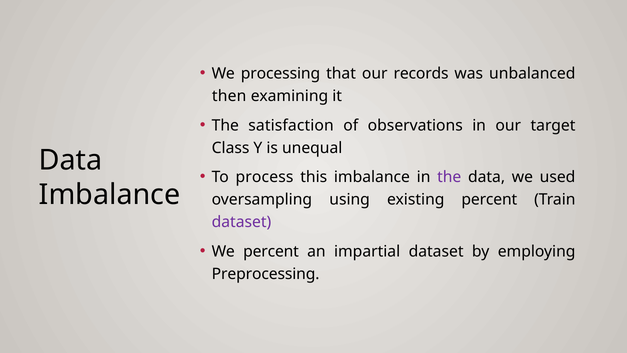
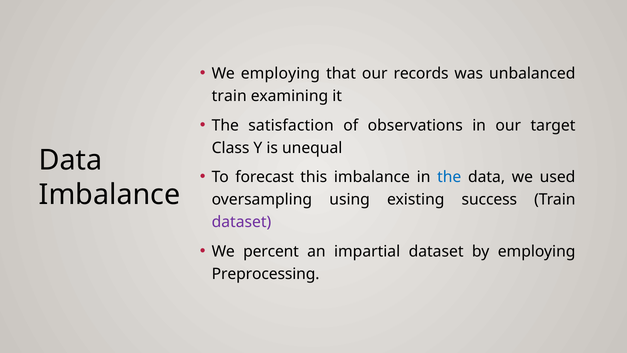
We processing: processing -> employing
then at (229, 96): then -> train
process: process -> forecast
the at (449, 177) colour: purple -> blue
existing percent: percent -> success
